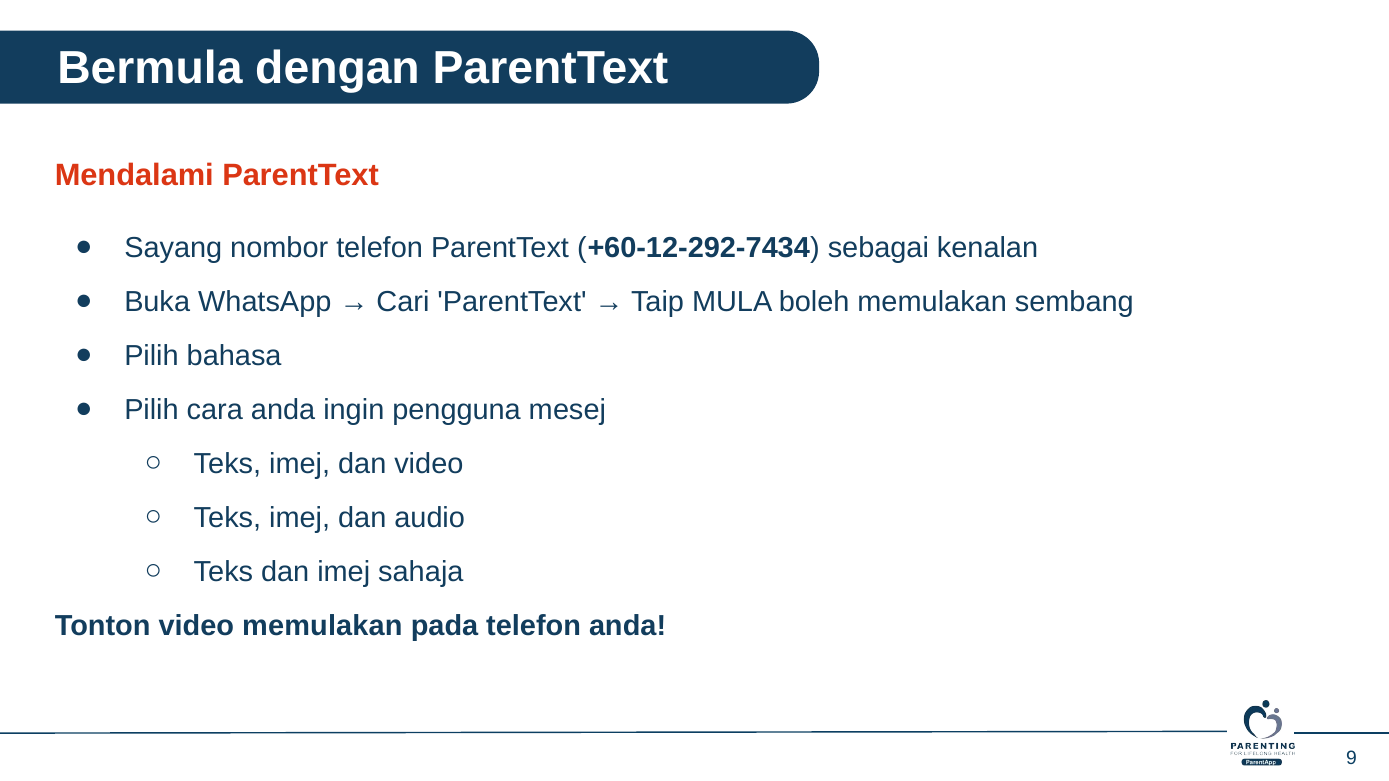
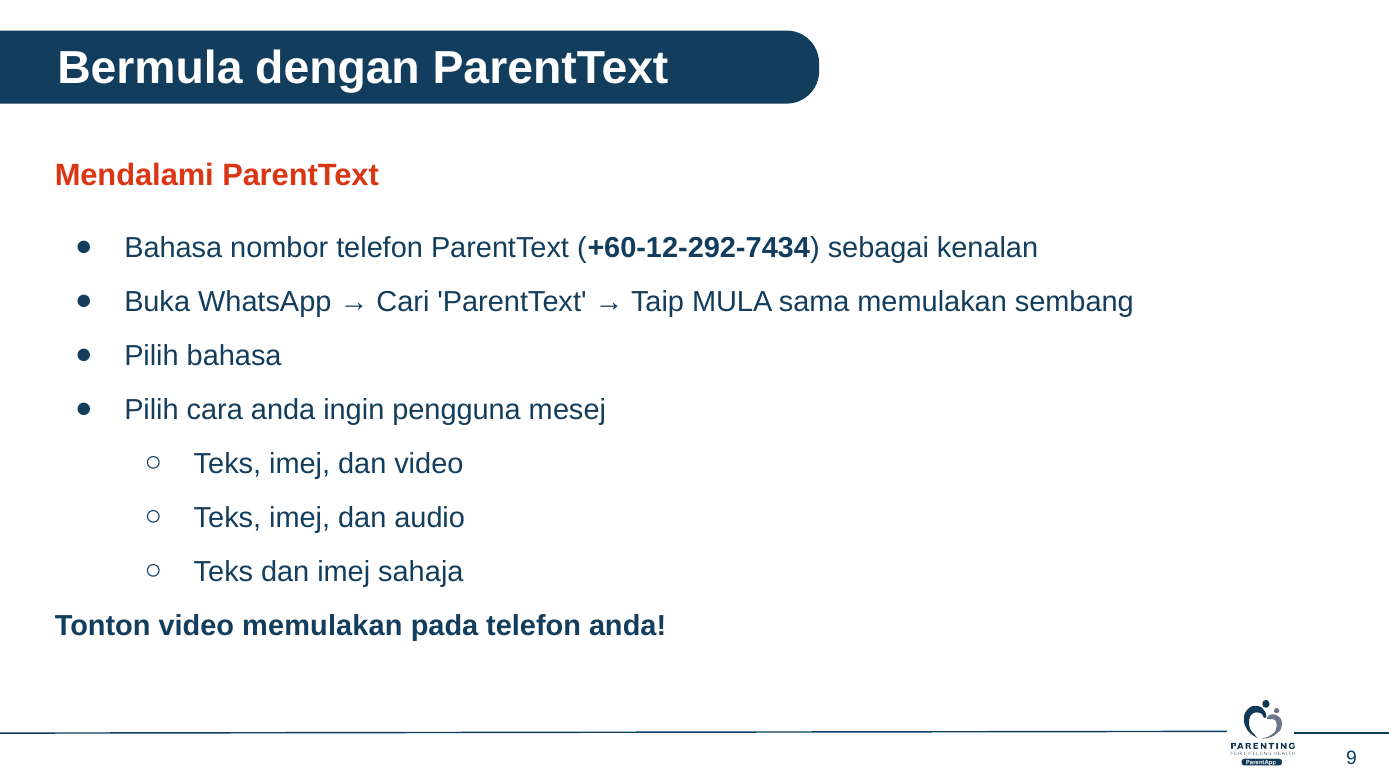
Sayang at (173, 248): Sayang -> Bahasa
boleh: boleh -> sama
